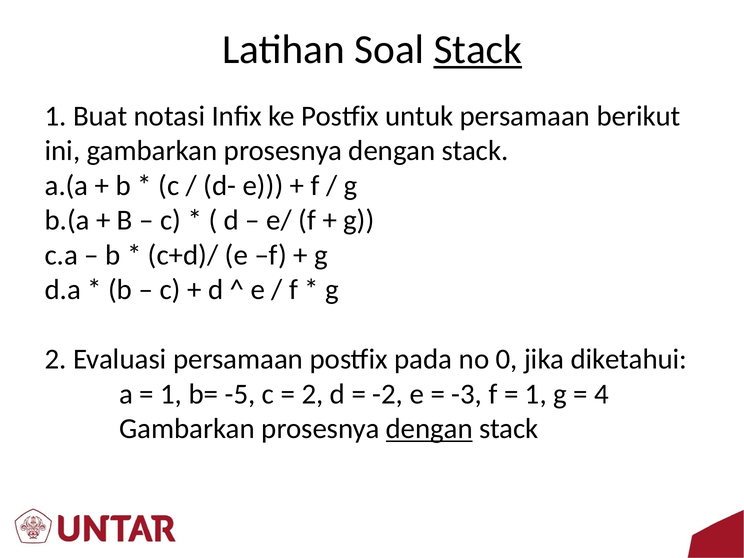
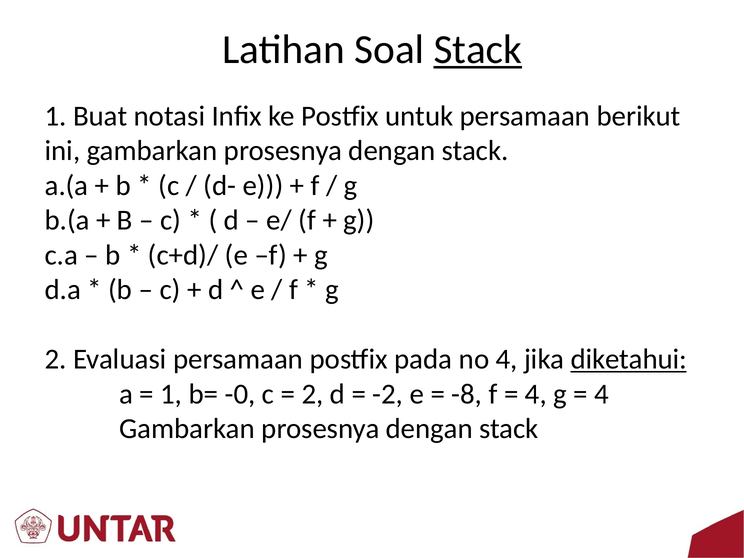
no 0: 0 -> 4
diketahui underline: none -> present
-5: -5 -> -0
-3: -3 -> -8
1 at (536, 394): 1 -> 4
dengan at (429, 429) underline: present -> none
